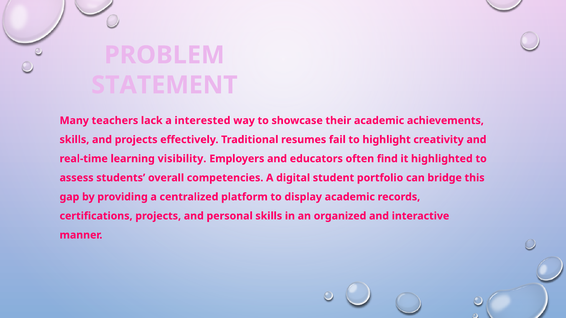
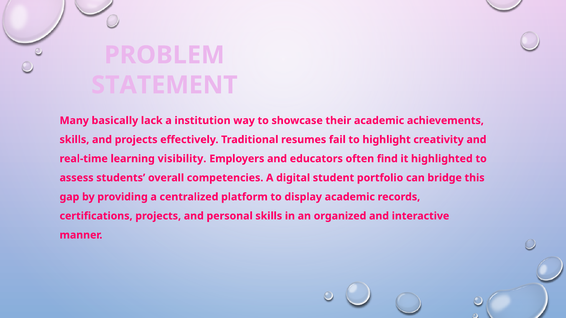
teachers: teachers -> basically
interested: interested -> institution
